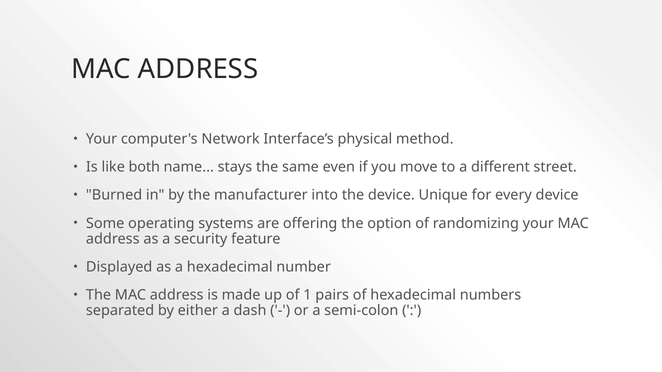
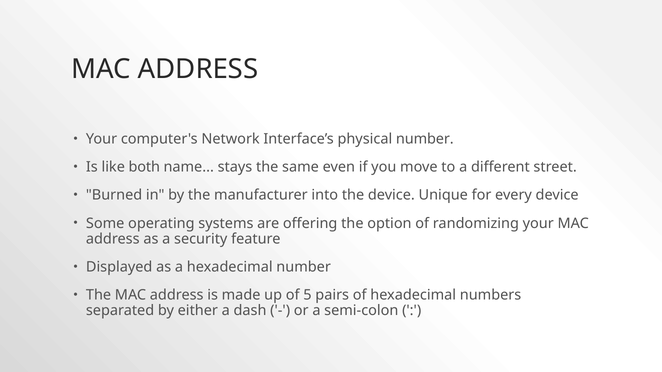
physical method: method -> number
1: 1 -> 5
